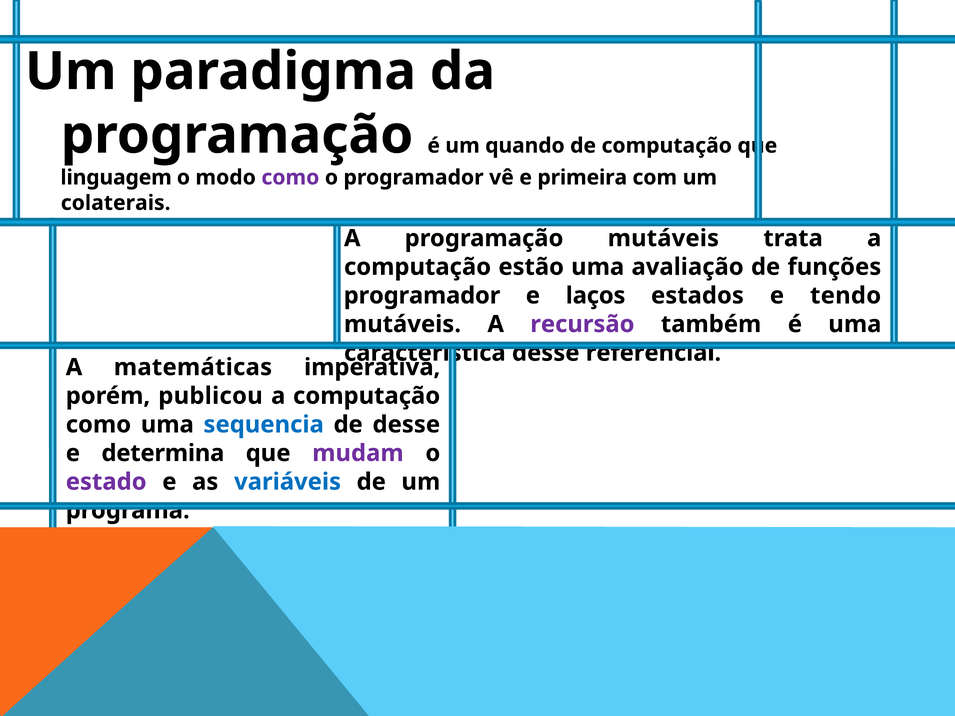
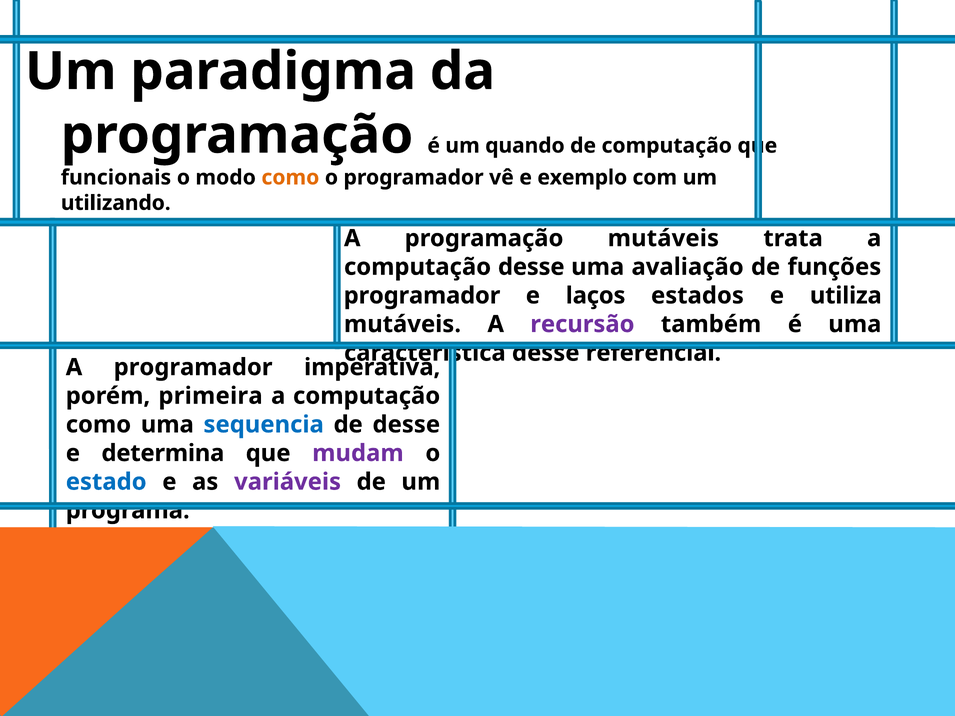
linguagem: linguagem -> funcionais
como at (290, 178) colour: purple -> orange
primeira: primeira -> exemplo
colaterais: colaterais -> utilizando
computação estão: estão -> desse
tendo: tendo -> utiliza
A matemáticas: matemáticas -> programador
publicou: publicou -> primeira
estado colour: purple -> blue
variáveis colour: blue -> purple
